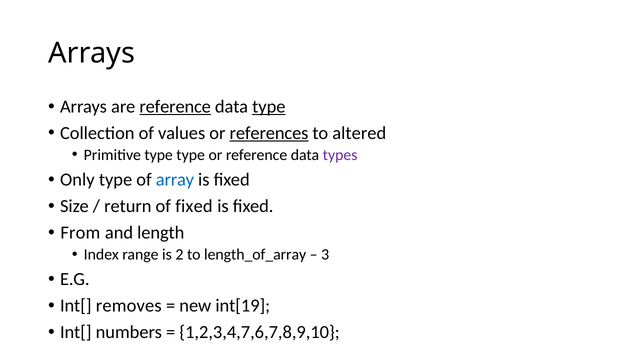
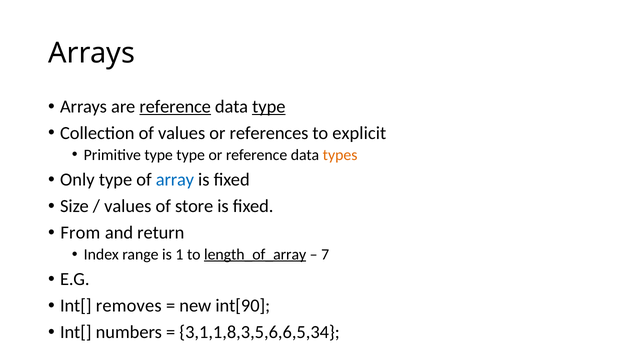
references underline: present -> none
altered: altered -> explicit
types colour: purple -> orange
return at (128, 207): return -> values
of fixed: fixed -> store
length: length -> return
2: 2 -> 1
length_of_array underline: none -> present
3: 3 -> 7
int[19: int[19 -> int[90
1,2,3,4,7,6,7,8,9,10: 1,2,3,4,7,6,7,8,9,10 -> 3,1,1,8,3,5,6,6,5,34
